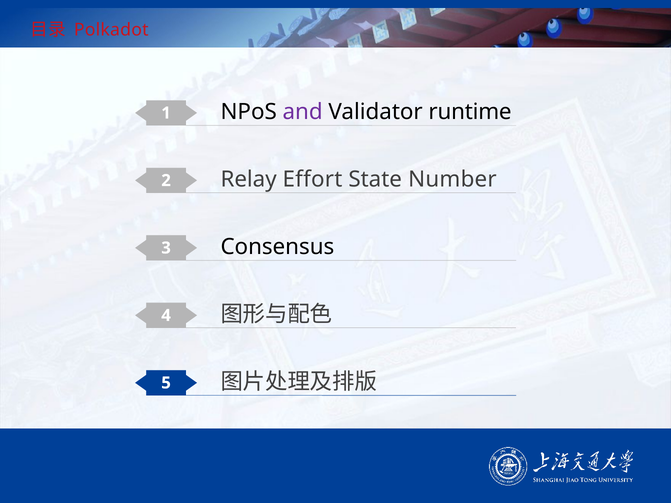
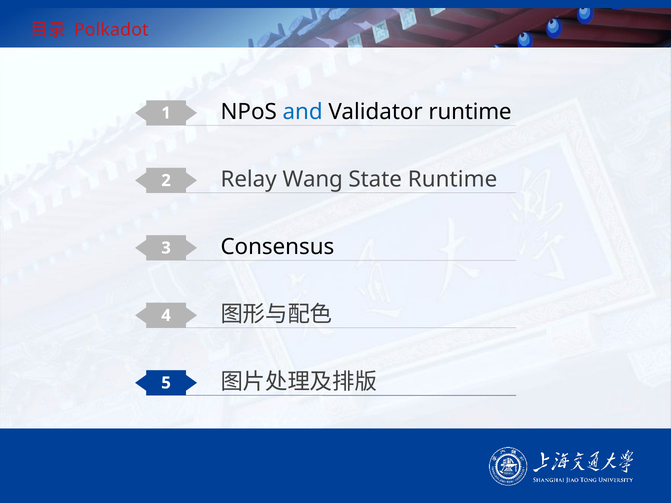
and colour: purple -> blue
Effort: Effort -> Wang
State Number: Number -> Runtime
